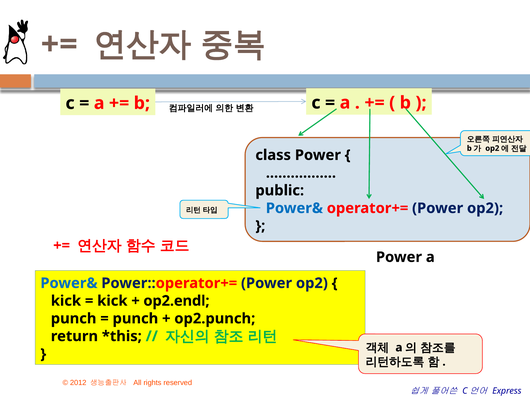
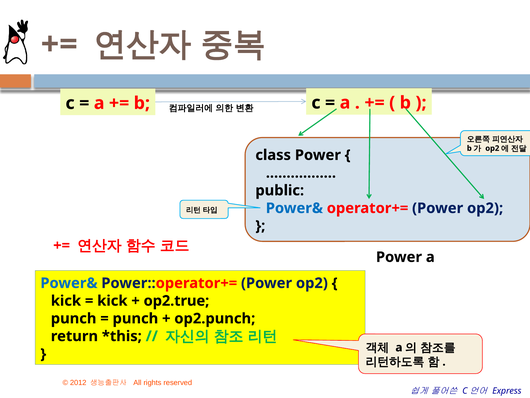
op2.endl: op2.endl -> op2.true
